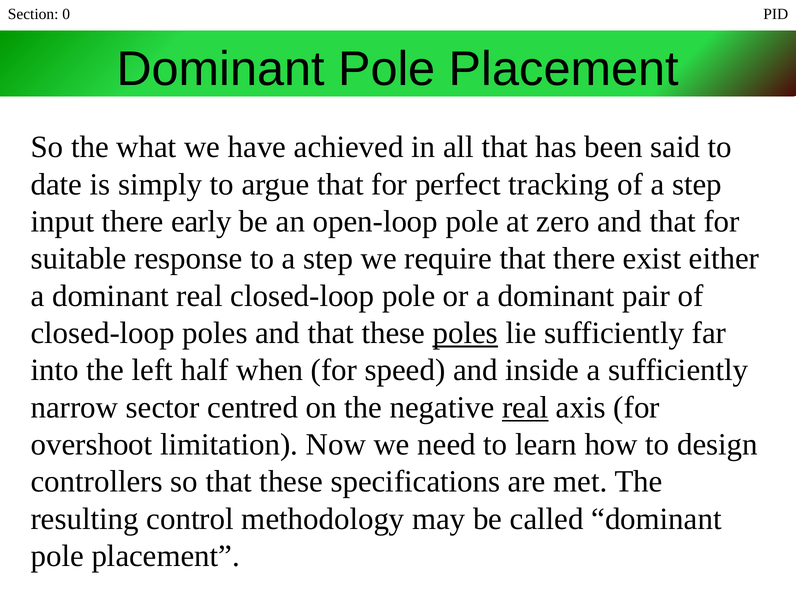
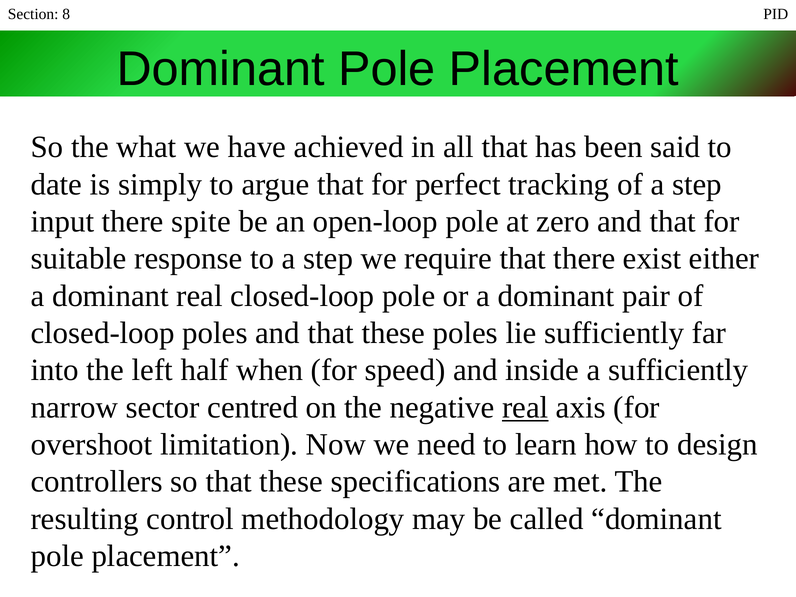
0: 0 -> 8
early: early -> spite
poles at (465, 333) underline: present -> none
